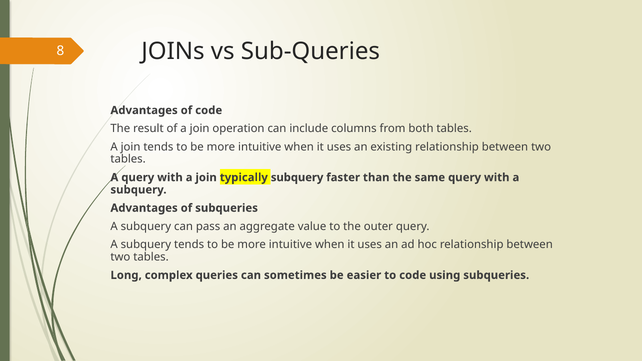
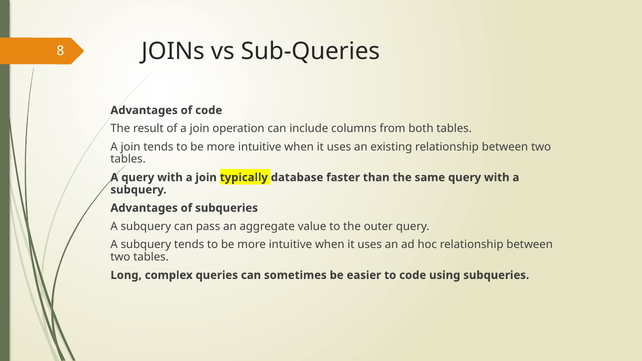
typically subquery: subquery -> database
